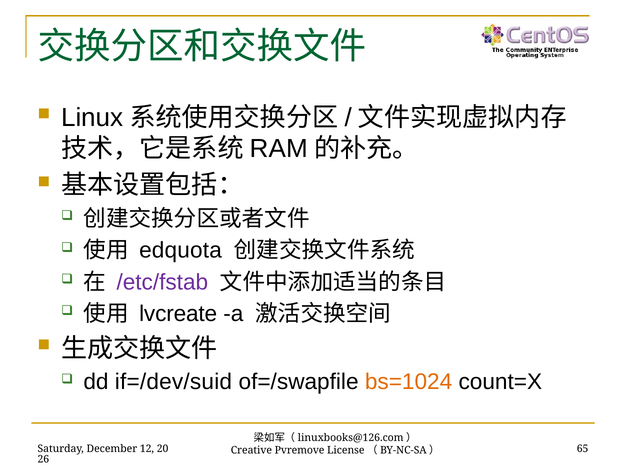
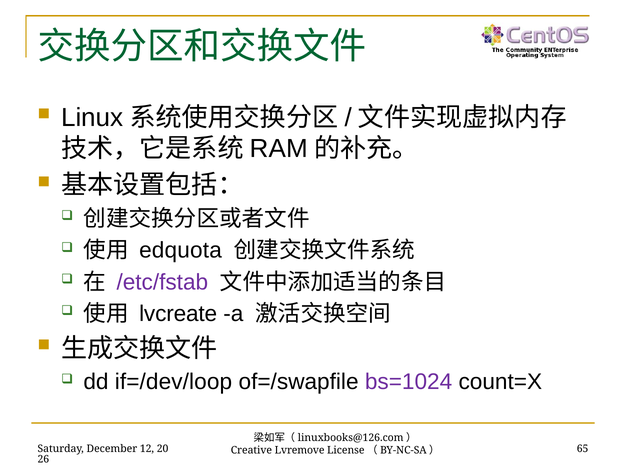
if=/dev/suid: if=/dev/suid -> if=/dev/loop
bs=1024 colour: orange -> purple
Pvremove: Pvremove -> Lvremove
